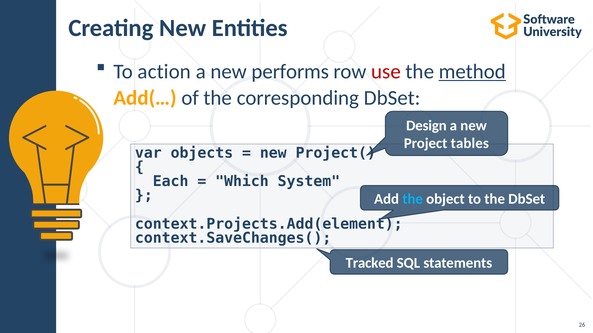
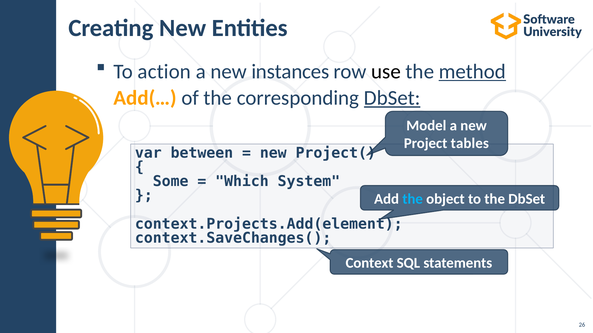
performs: performs -> instances
use colour: red -> black
DbSet at (392, 98) underline: none -> present
Design: Design -> Model
objects: objects -> between
Each: Each -> Some
Tracked: Tracked -> Context
